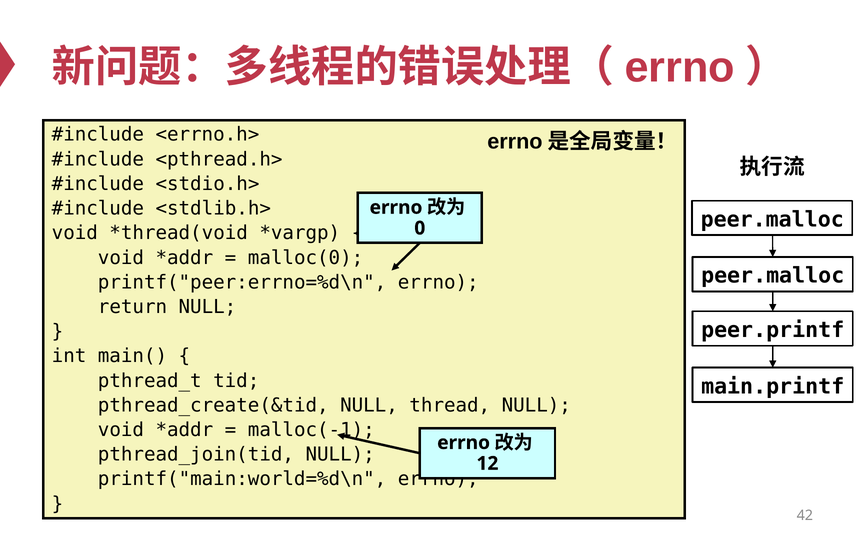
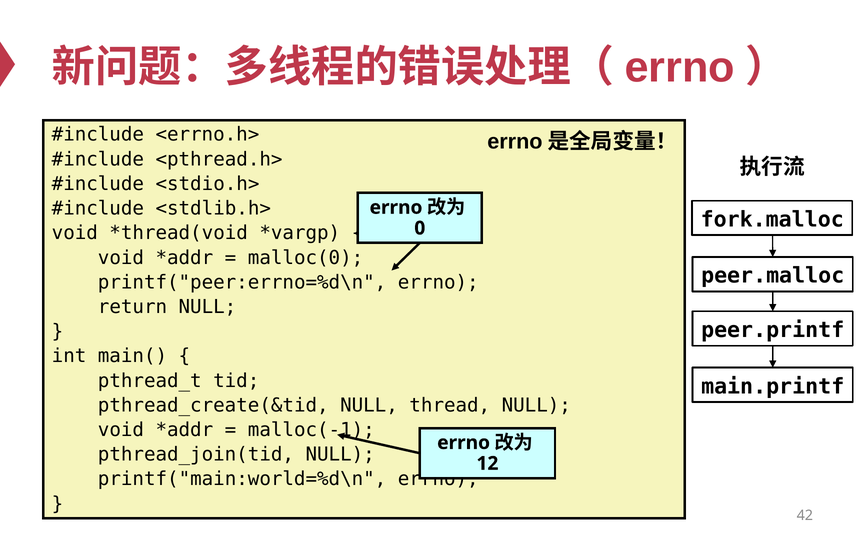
peer.malloc at (772, 219): peer.malloc -> fork.malloc
